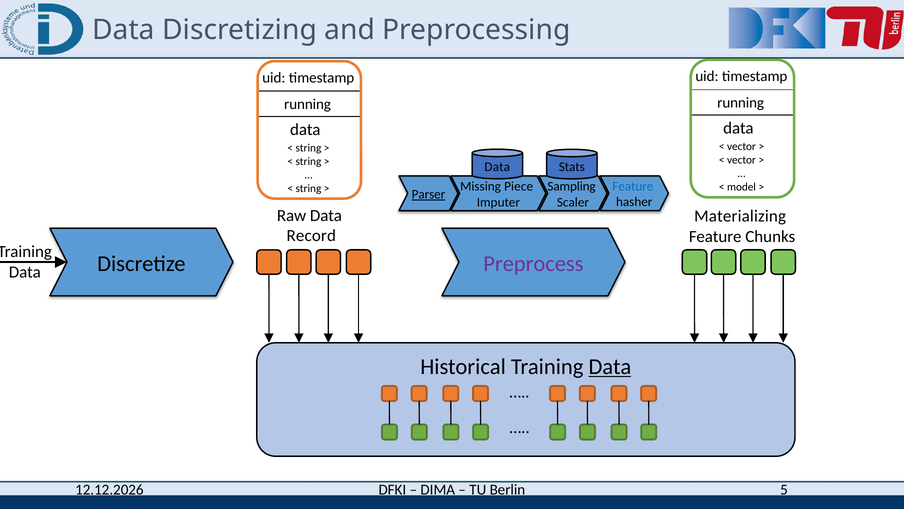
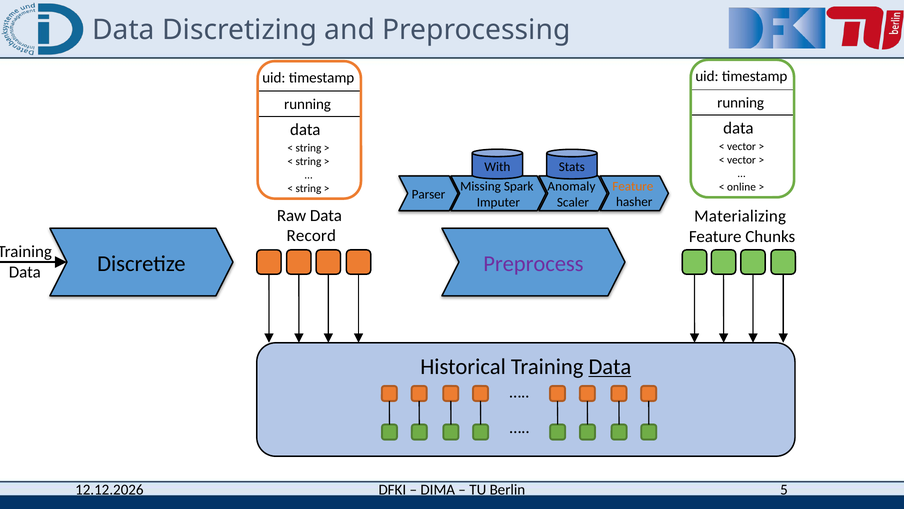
Data at (497, 167): Data -> With
Piece: Piece -> Spark
Sampling: Sampling -> Anomaly
Feature at (633, 186) colour: blue -> orange
model: model -> online
Parser underline: present -> none
